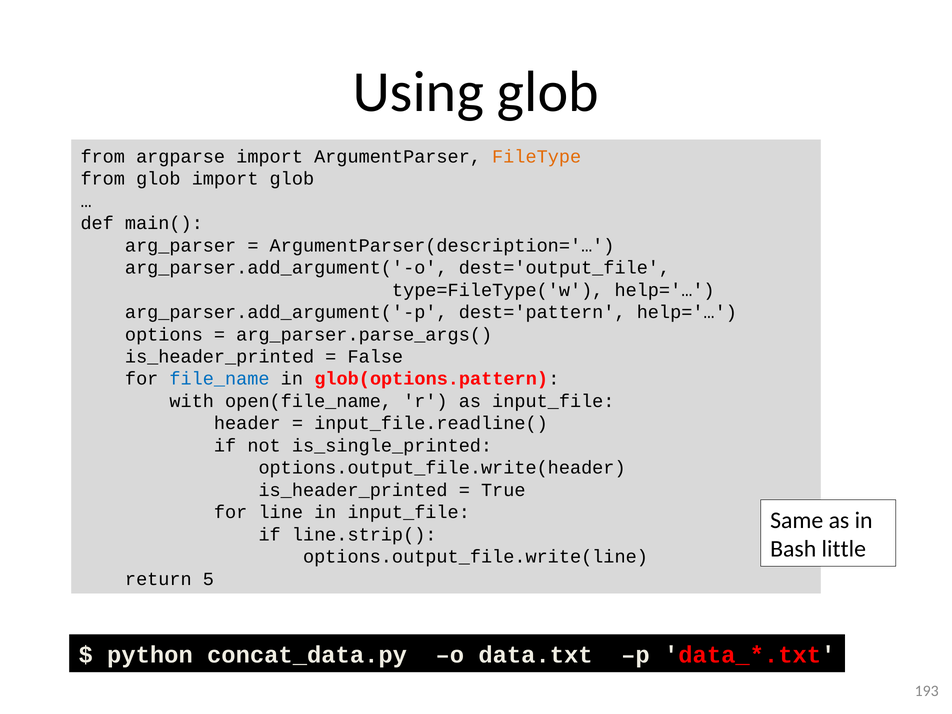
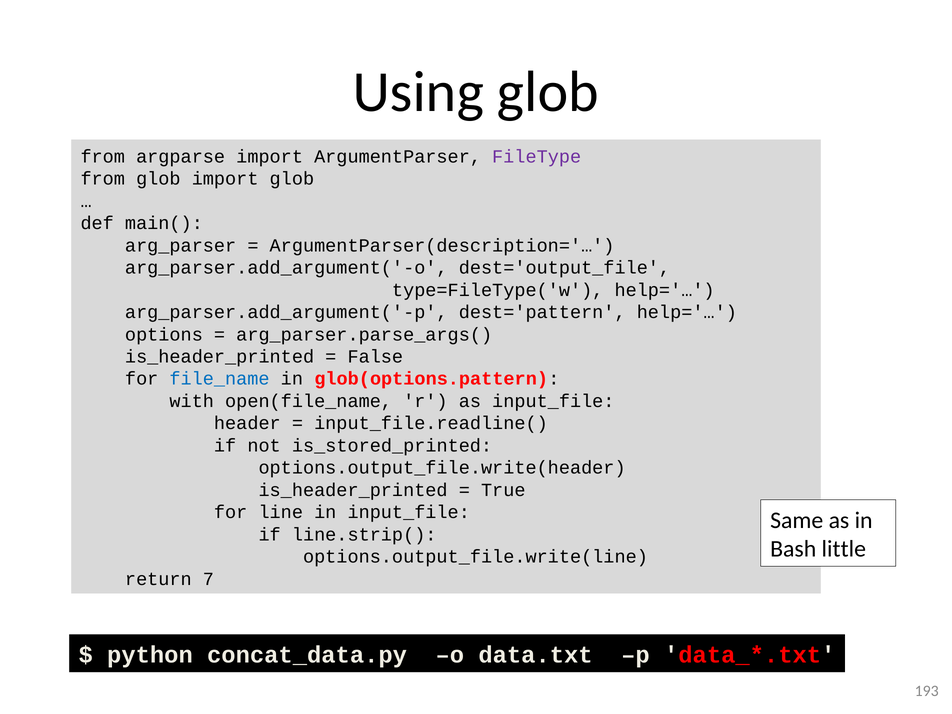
FileType colour: orange -> purple
is_single_printed: is_single_printed -> is_stored_printed
5: 5 -> 7
